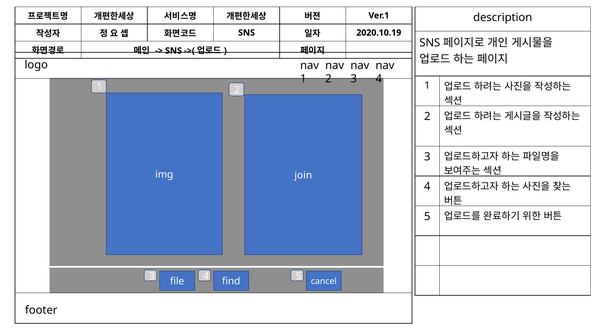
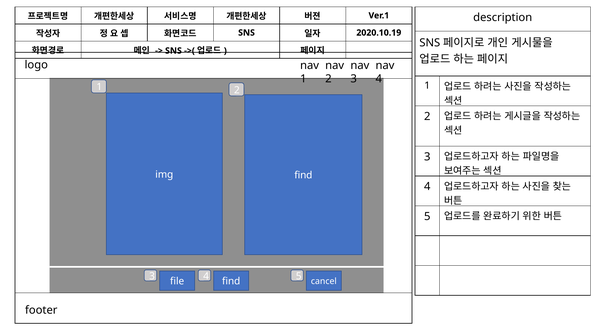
join at (303, 176): join -> find
